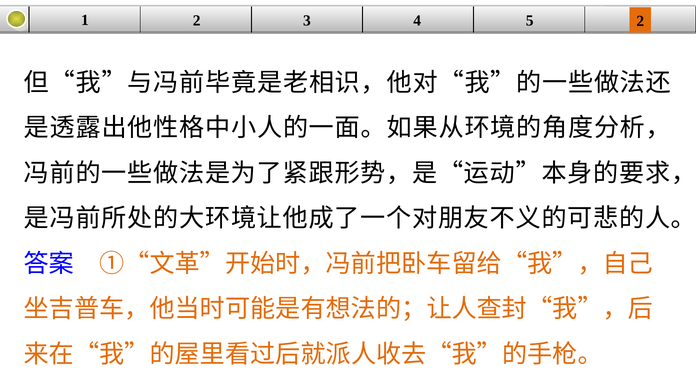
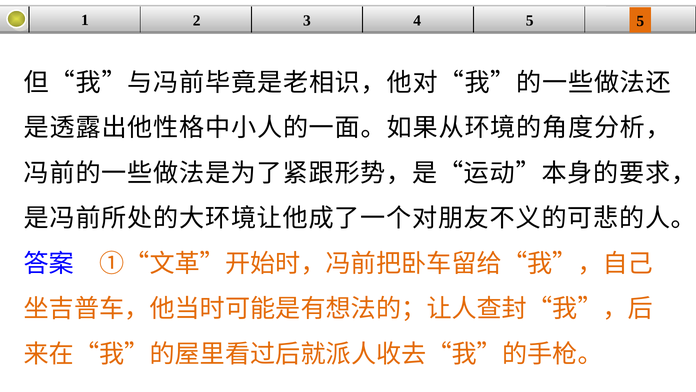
5 2: 2 -> 5
